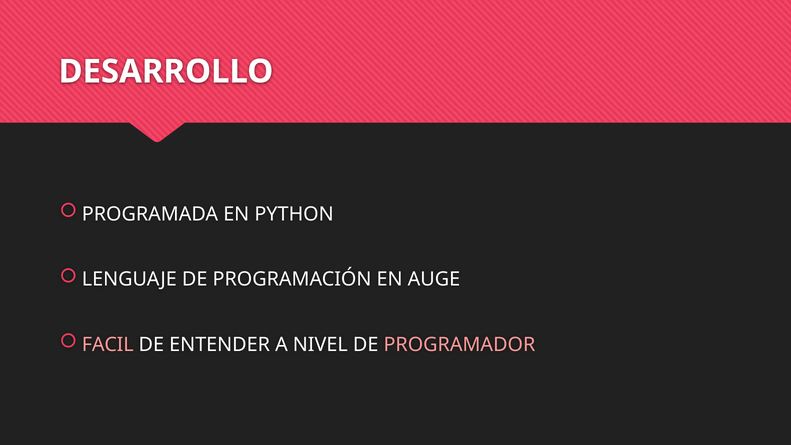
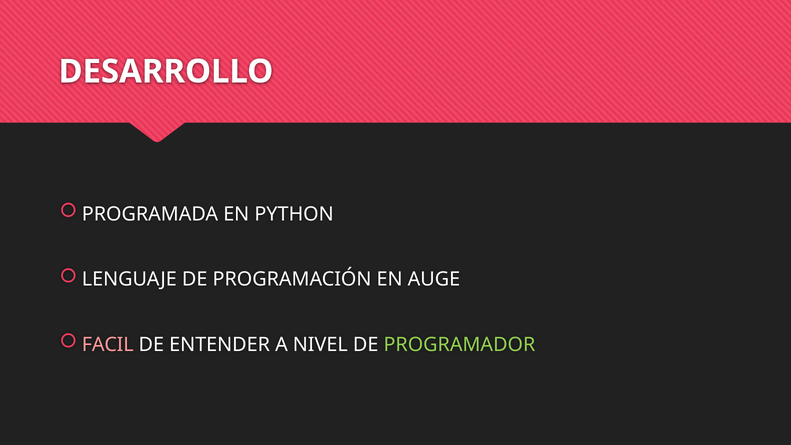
PROGRAMADOR colour: pink -> light green
